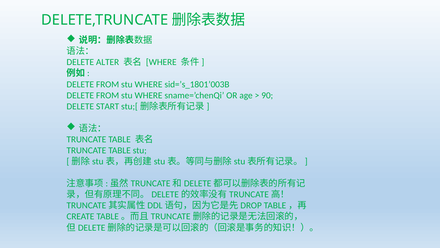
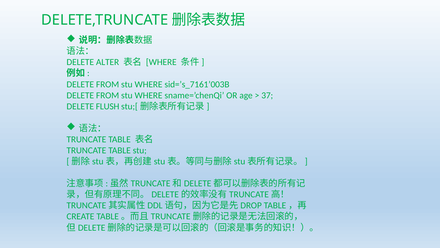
sid=’s_1801’003B: sid=’s_1801’003B -> sid=’s_7161’003B
90: 90 -> 37
START: START -> FLUSH
